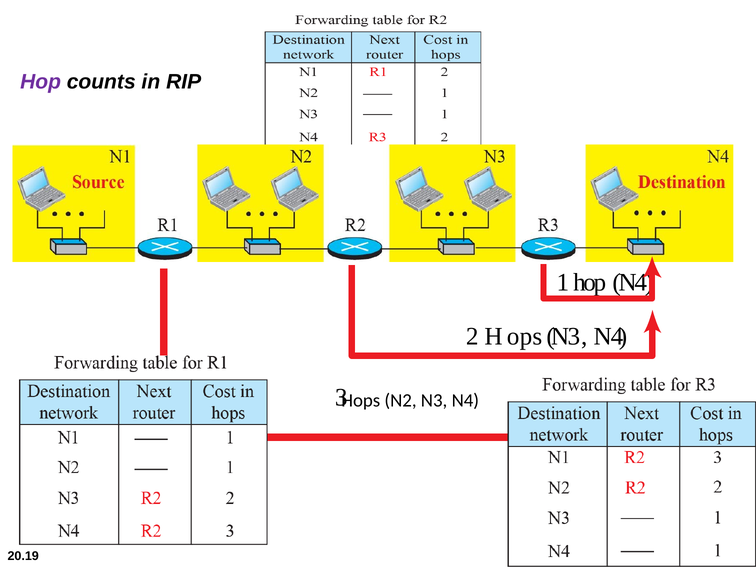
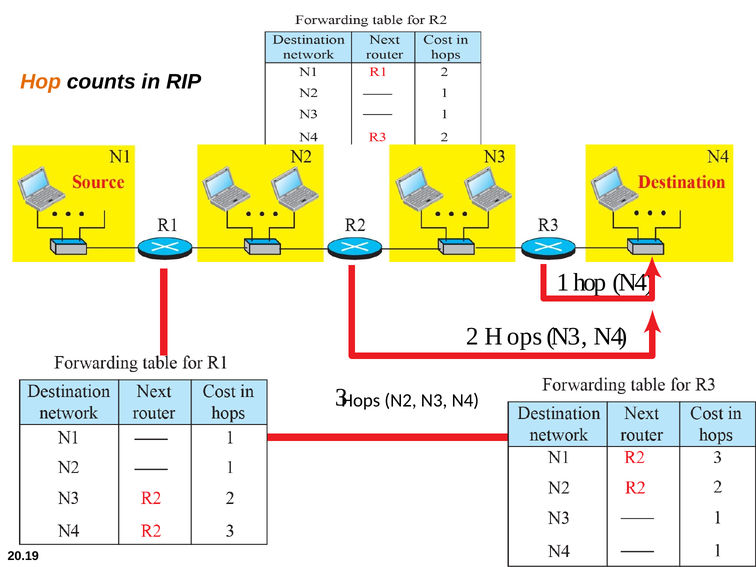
Hop at (41, 82) colour: purple -> orange
